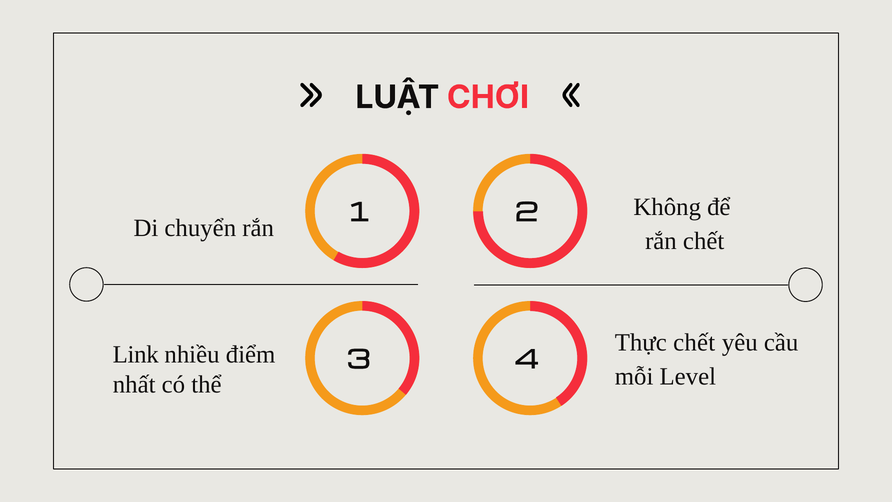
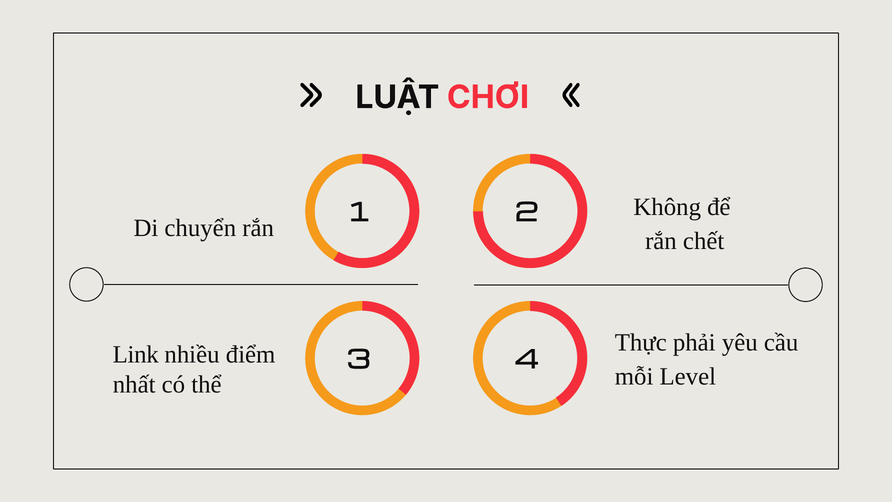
Thực chết: chết -> phải
